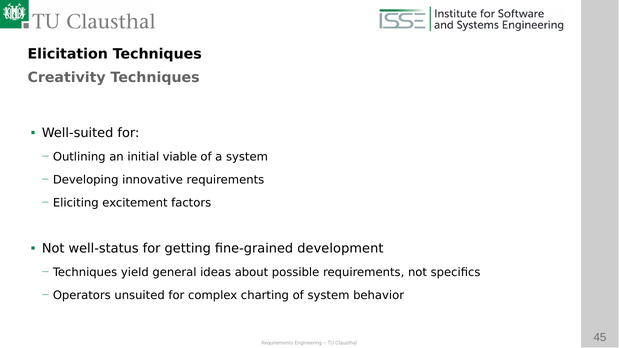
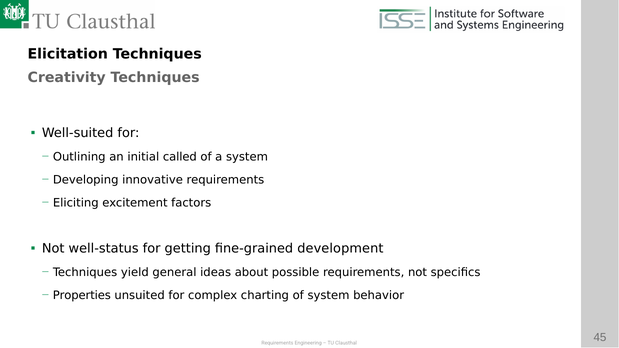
viable: viable -> called
Operators: Operators -> Properties
